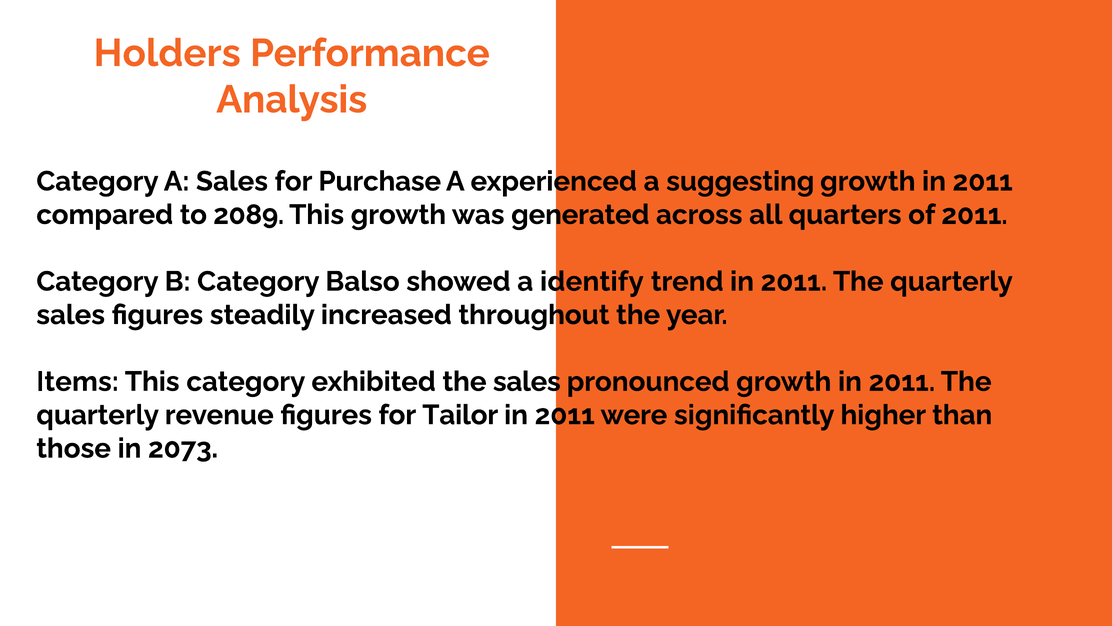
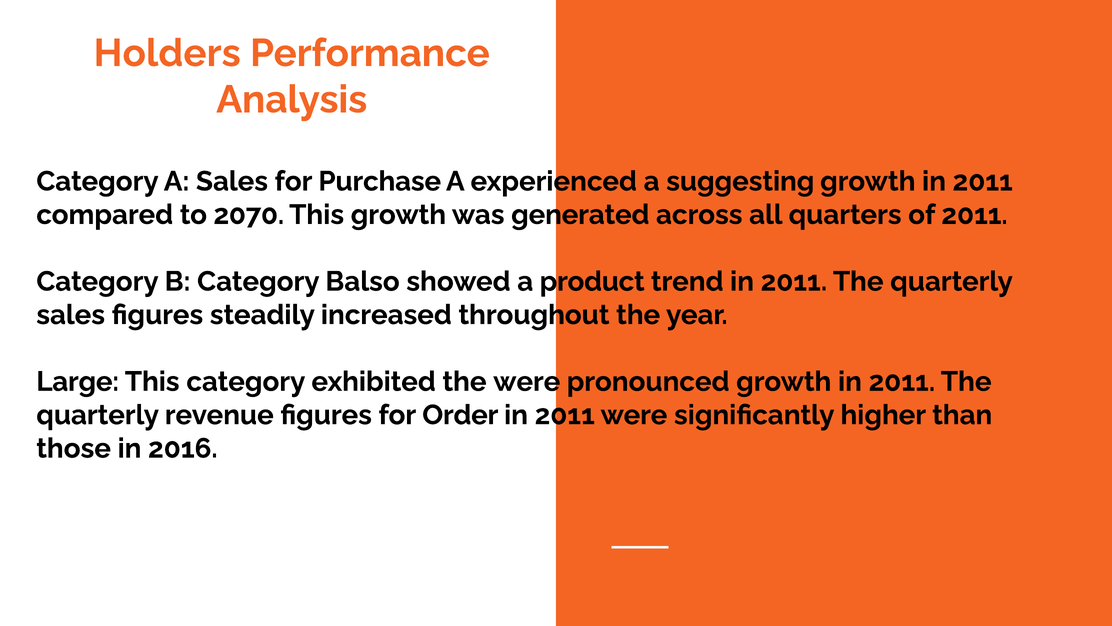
2089: 2089 -> 2070
identify: identify -> product
Items: Items -> Large
the sales: sales -> were
Tailor: Tailor -> Order
2073: 2073 -> 2016
